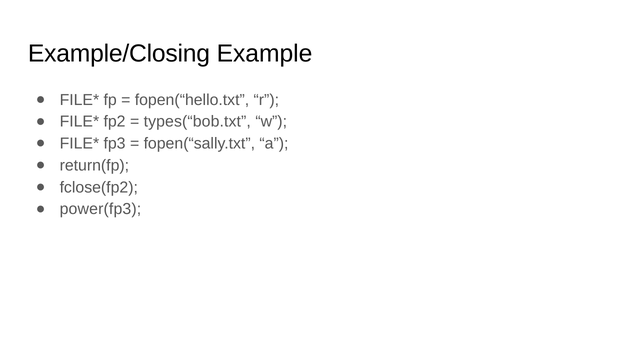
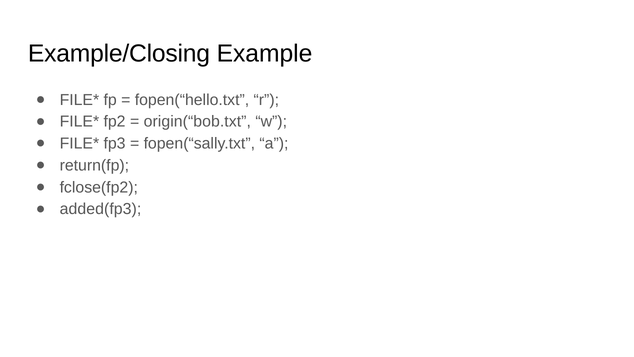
types(“bob.txt: types(“bob.txt -> origin(“bob.txt
power(fp3: power(fp3 -> added(fp3
